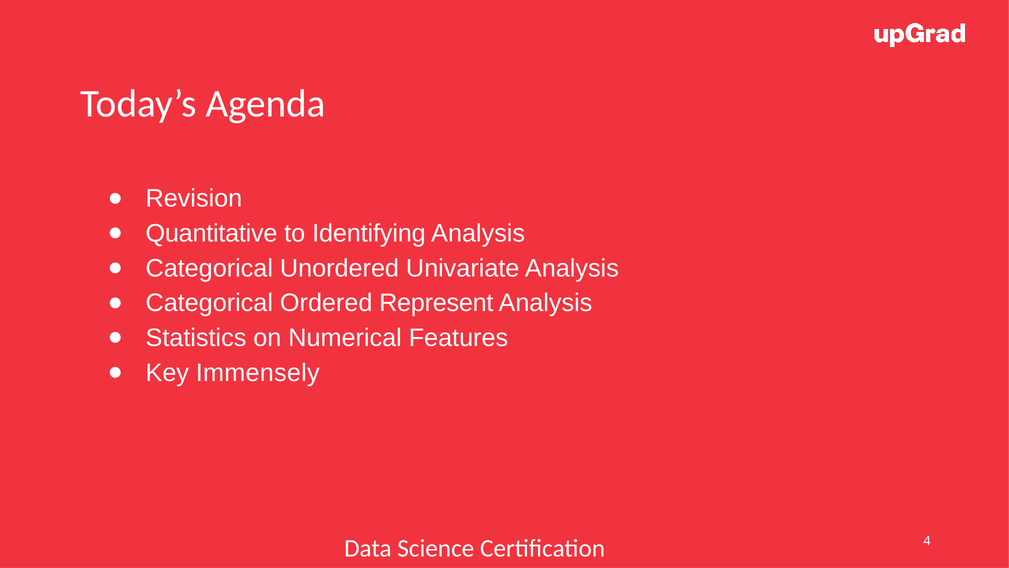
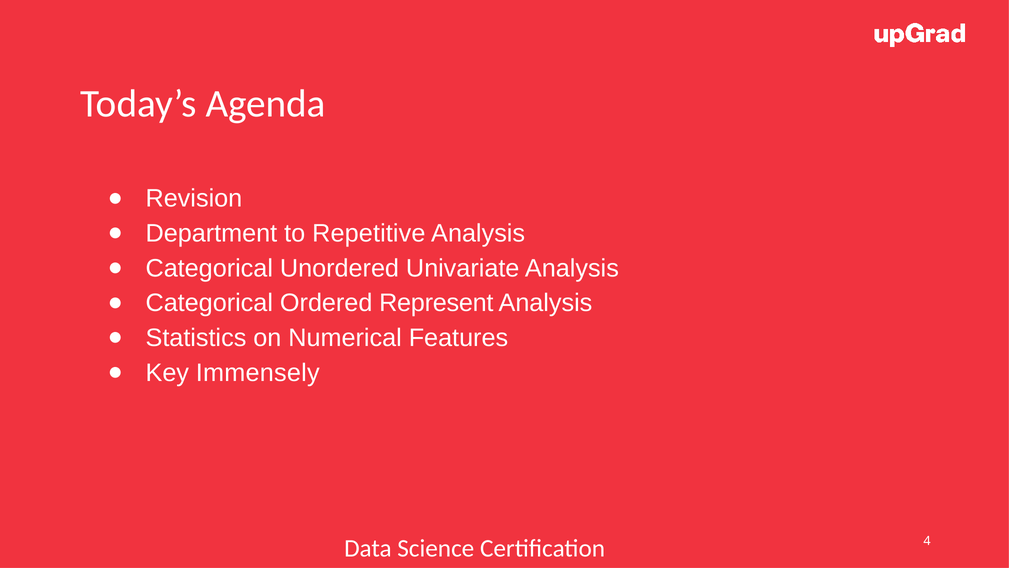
Quantitative: Quantitative -> Department
Identifying: Identifying -> Repetitive
